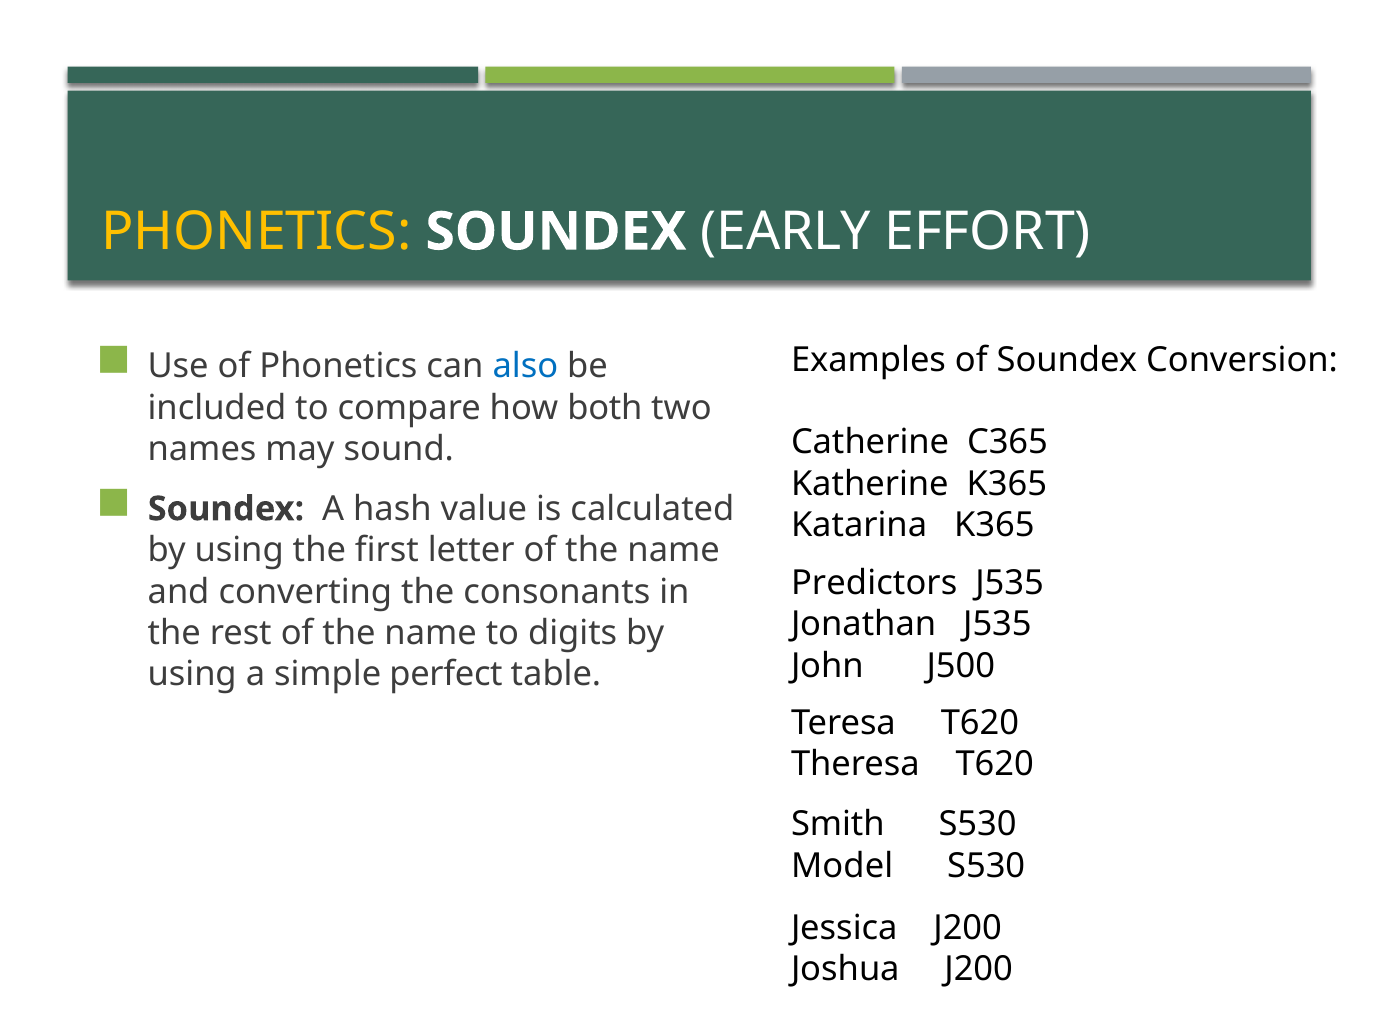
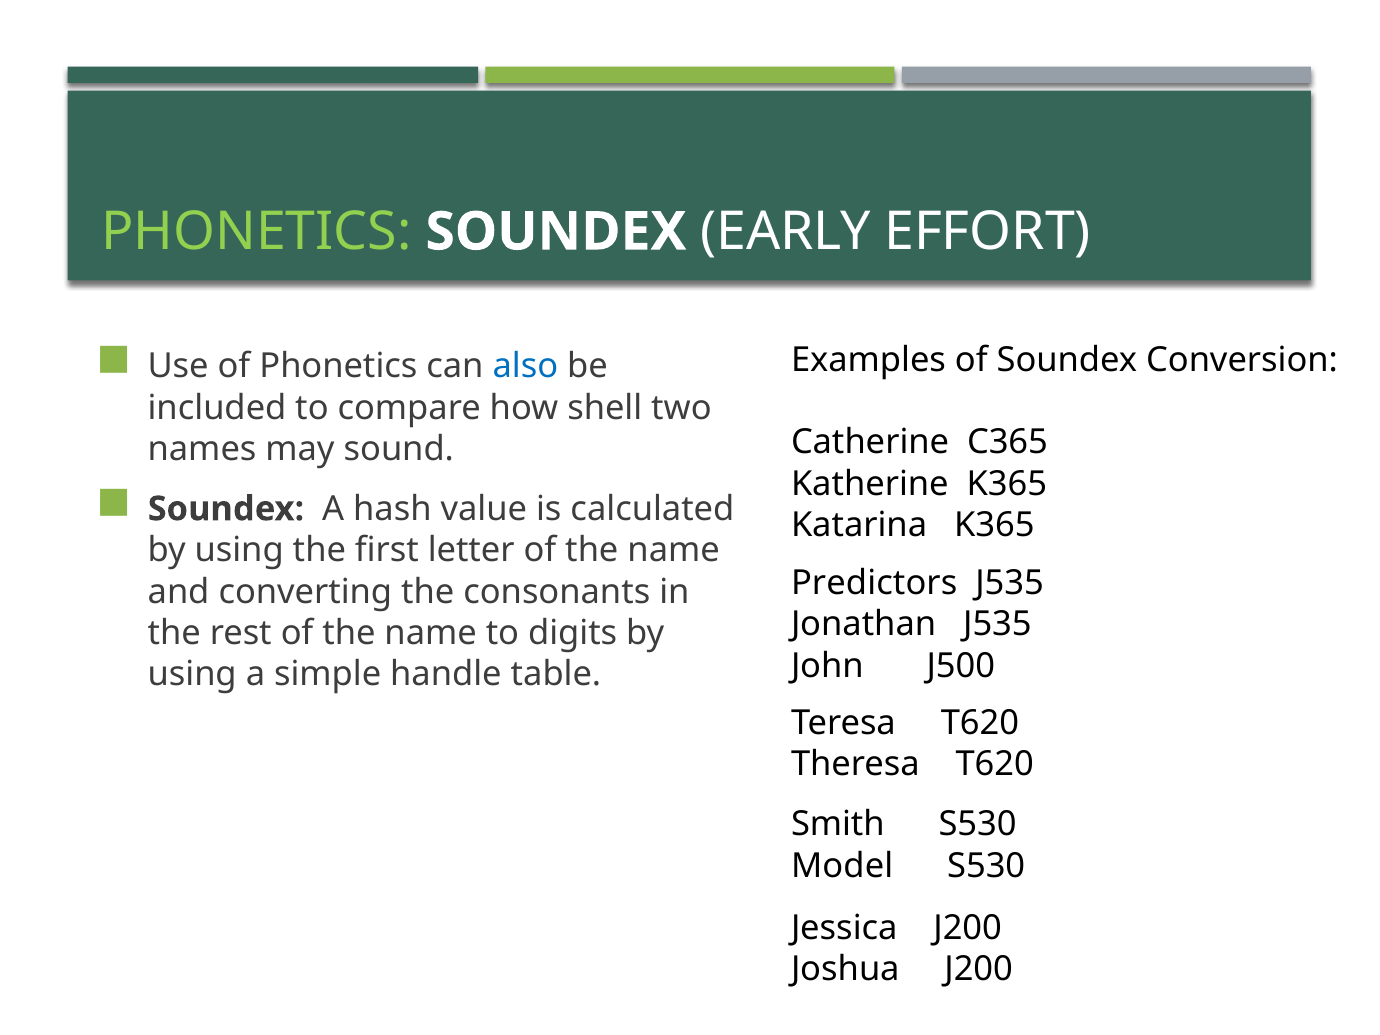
PHONETICS at (256, 232) colour: yellow -> light green
both: both -> shell
perfect: perfect -> handle
